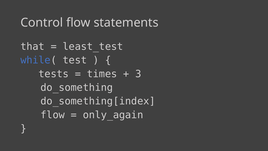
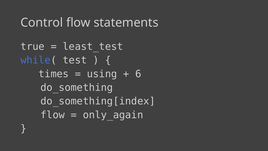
that: that -> true
tests: tests -> times
times: times -> using
3: 3 -> 6
